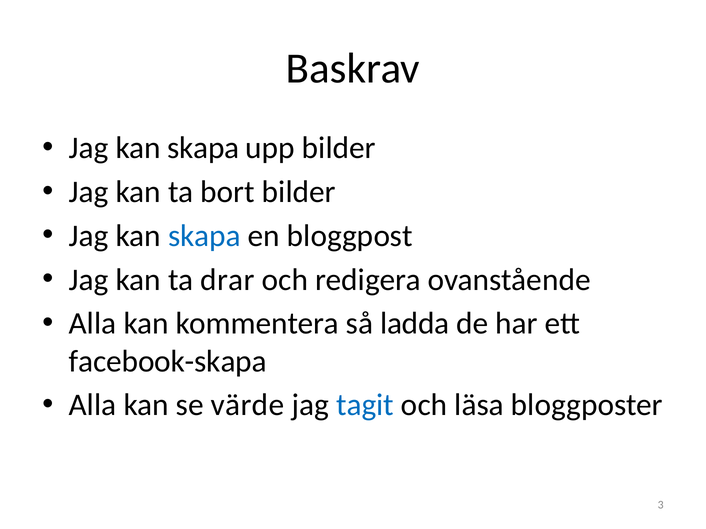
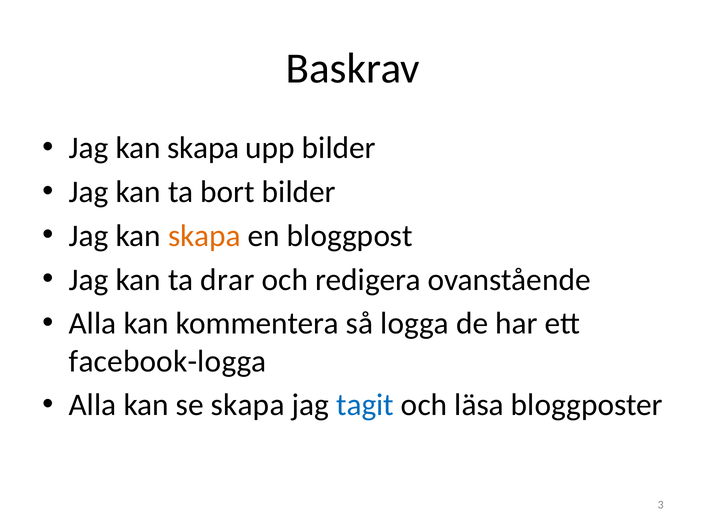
skapa at (204, 236) colour: blue -> orange
ladda: ladda -> logga
facebook-skapa: facebook-skapa -> facebook-logga
se värde: värde -> skapa
